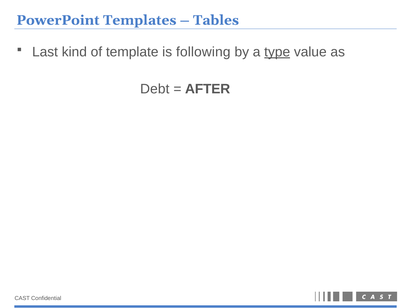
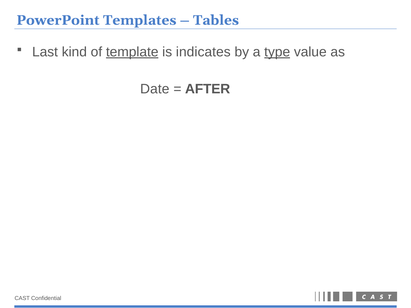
template underline: none -> present
following: following -> indicates
Debt: Debt -> Date
